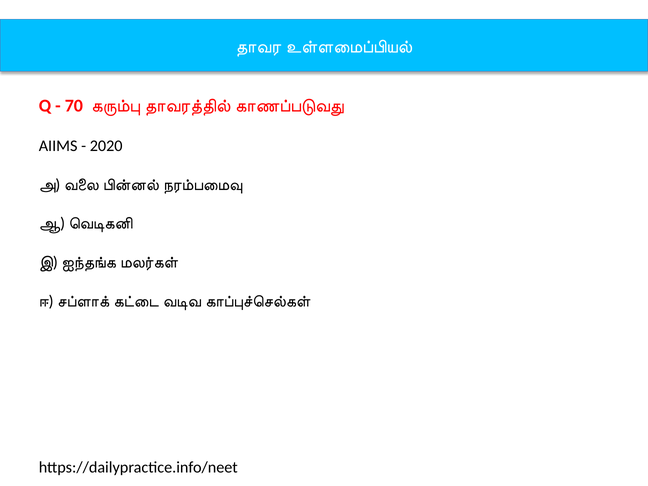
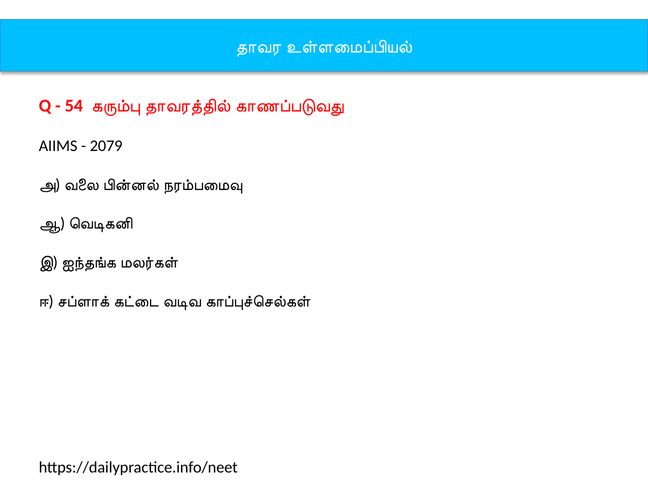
70: 70 -> 54
2020: 2020 -> 2079
